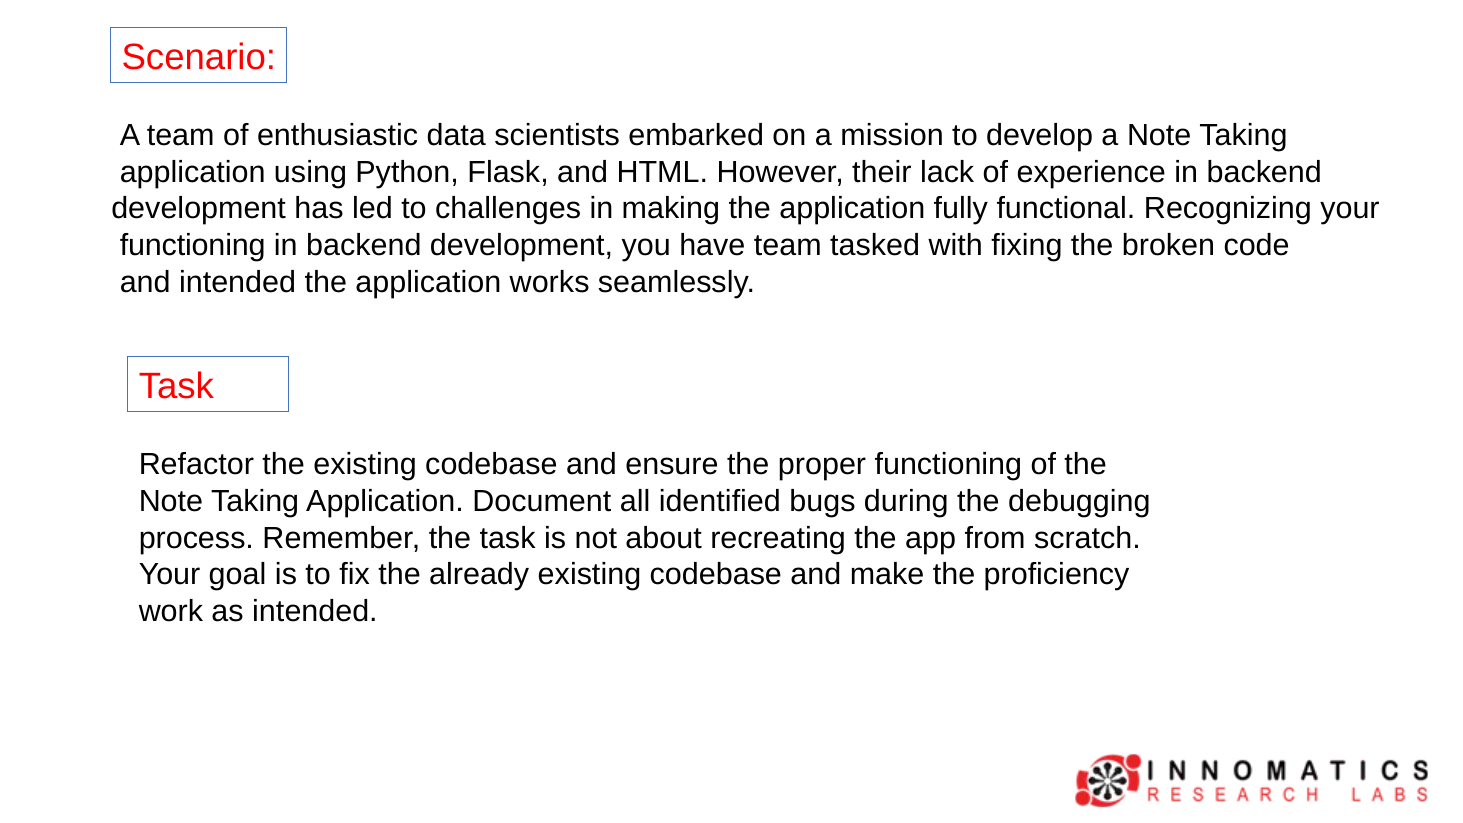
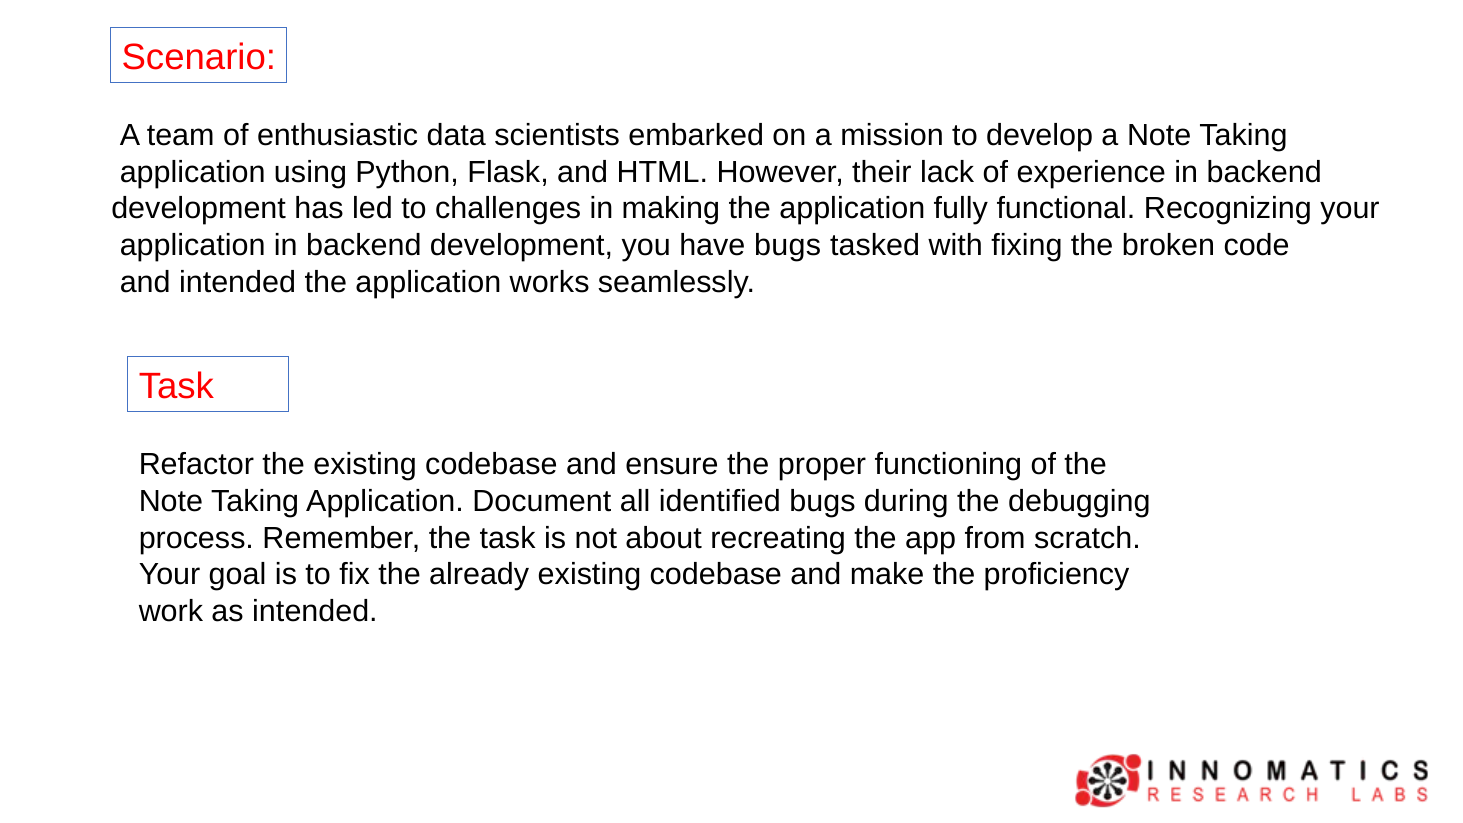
functioning at (193, 245): functioning -> application
have team: team -> bugs
